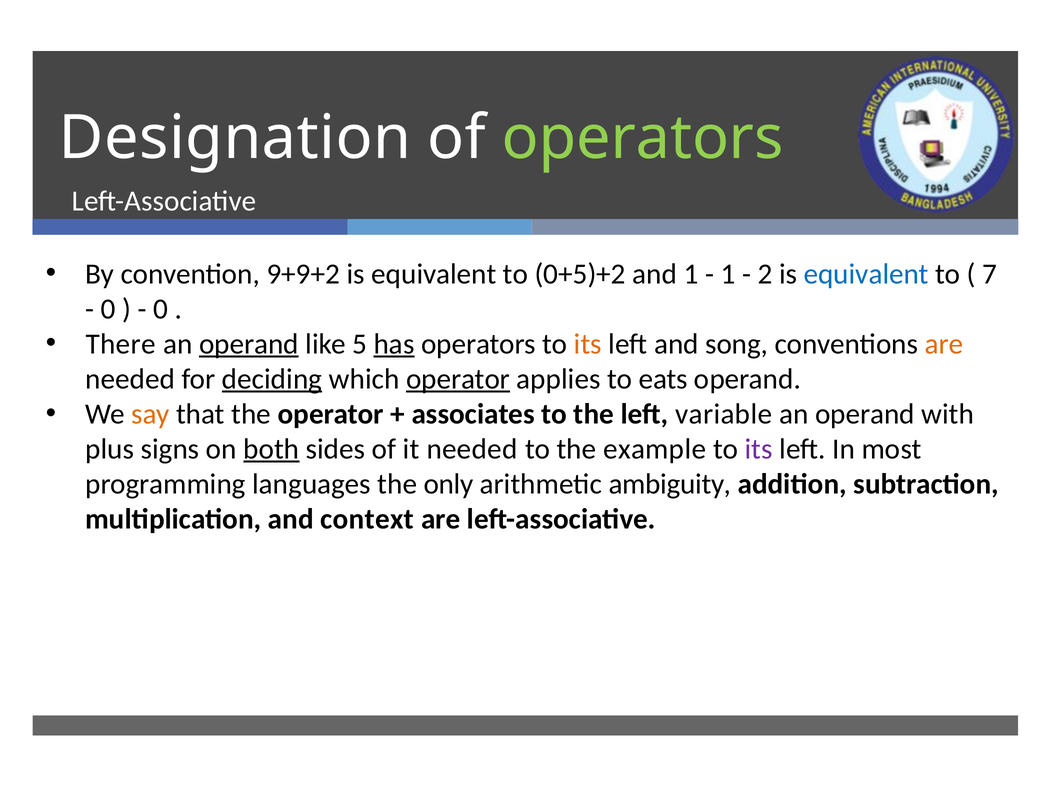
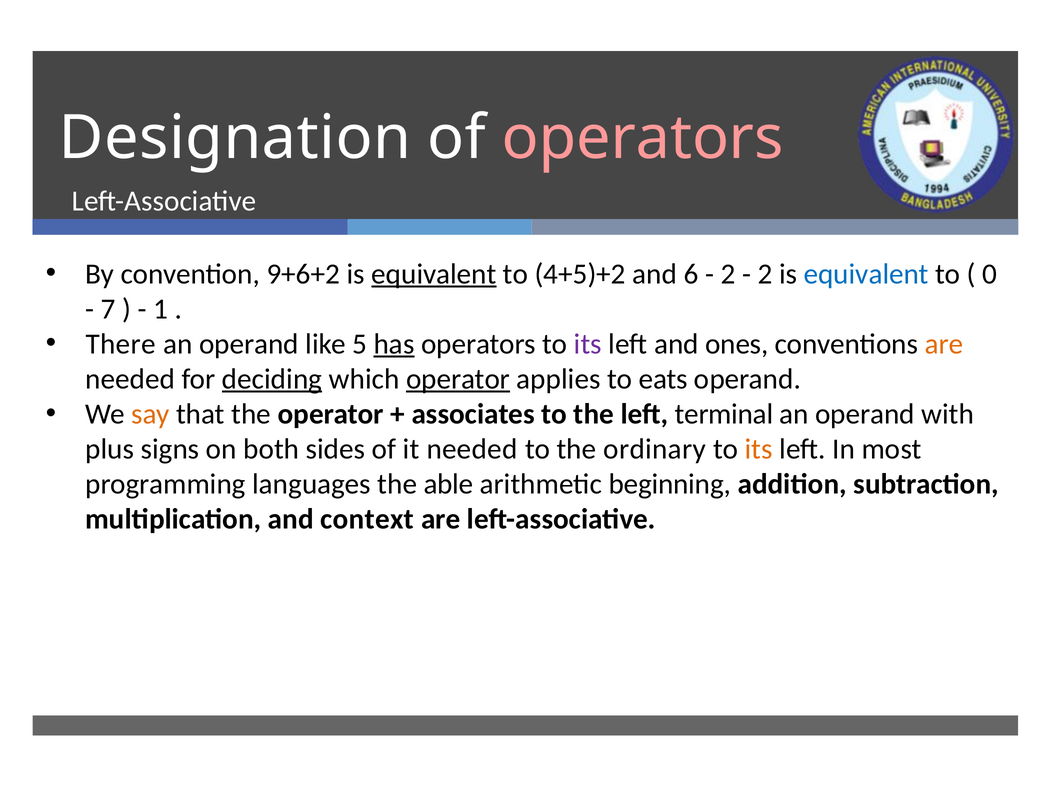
operators at (643, 138) colour: light green -> pink
9+9+2: 9+9+2 -> 9+6+2
equivalent at (434, 274) underline: none -> present
0+5)+2: 0+5)+2 -> 4+5)+2
and 1: 1 -> 6
1 at (728, 274): 1 -> 2
7: 7 -> 0
0 at (108, 309): 0 -> 7
0 at (161, 309): 0 -> 1
operand at (249, 344) underline: present -> none
its at (588, 344) colour: orange -> purple
song: song -> ones
variable: variable -> terminal
both underline: present -> none
example: example -> ordinary
its at (759, 449) colour: purple -> orange
only: only -> able
ambiguity: ambiguity -> beginning
